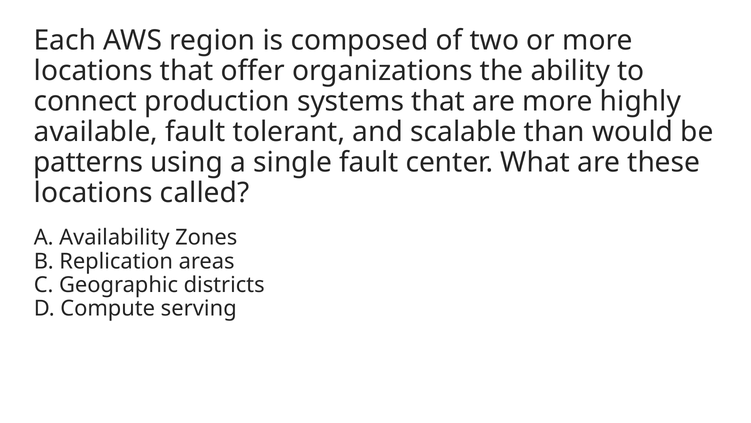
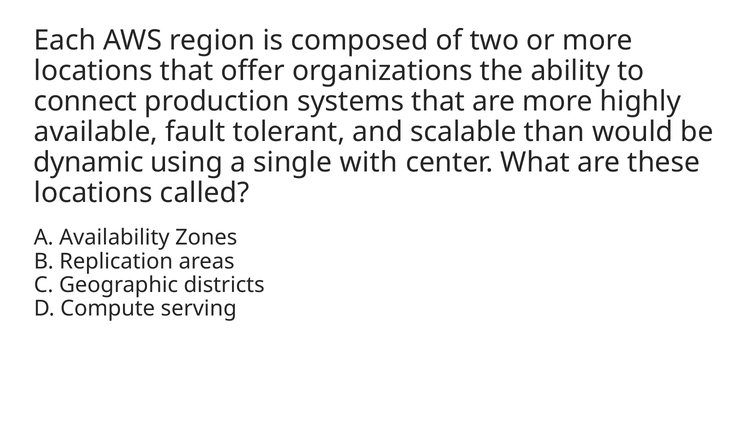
patterns: patterns -> dynamic
single fault: fault -> with
